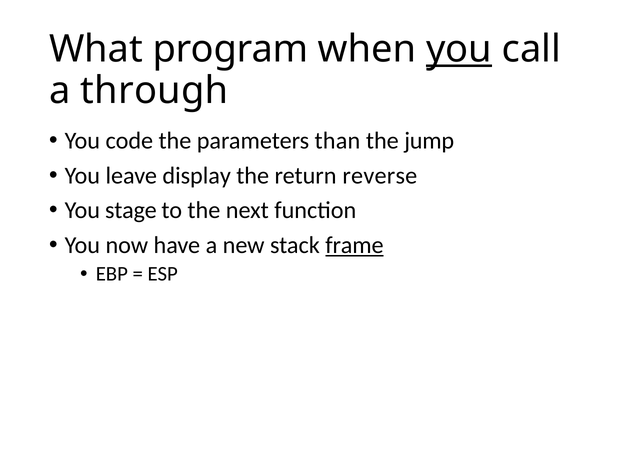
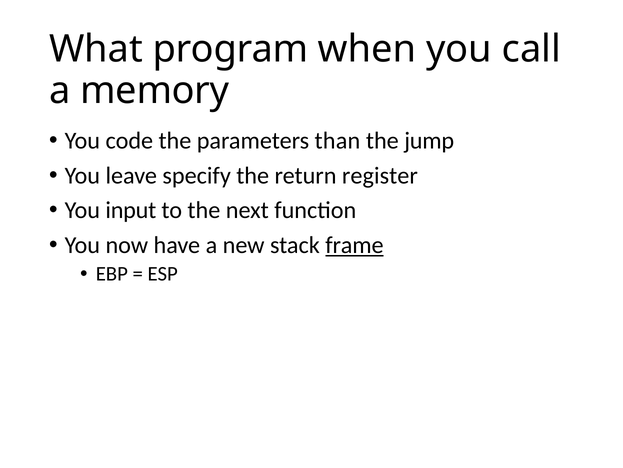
you at (459, 49) underline: present -> none
through: through -> memory
display: display -> specify
reverse: reverse -> register
stage: stage -> input
